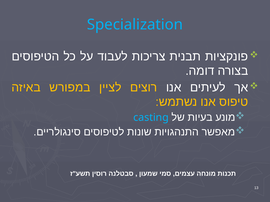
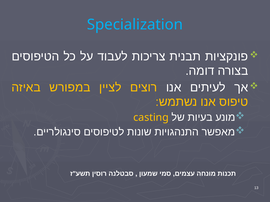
casting colour: light blue -> yellow
